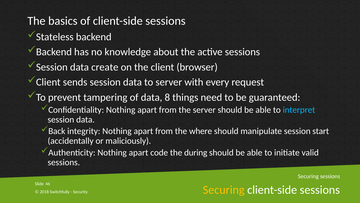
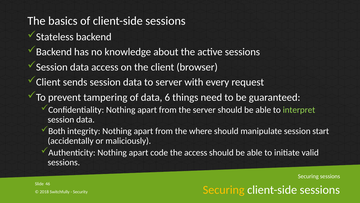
data create: create -> access
8: 8 -> 6
interpret colour: light blue -> light green
Back: Back -> Both
the during: during -> access
